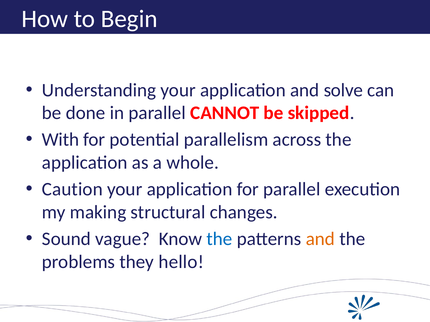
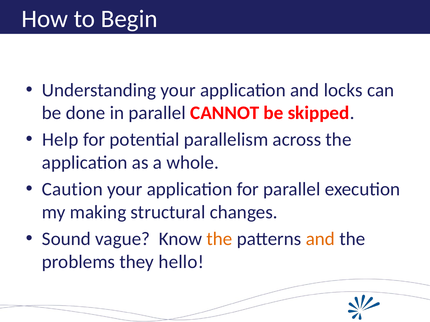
solve: solve -> locks
With: With -> Help
the at (219, 239) colour: blue -> orange
